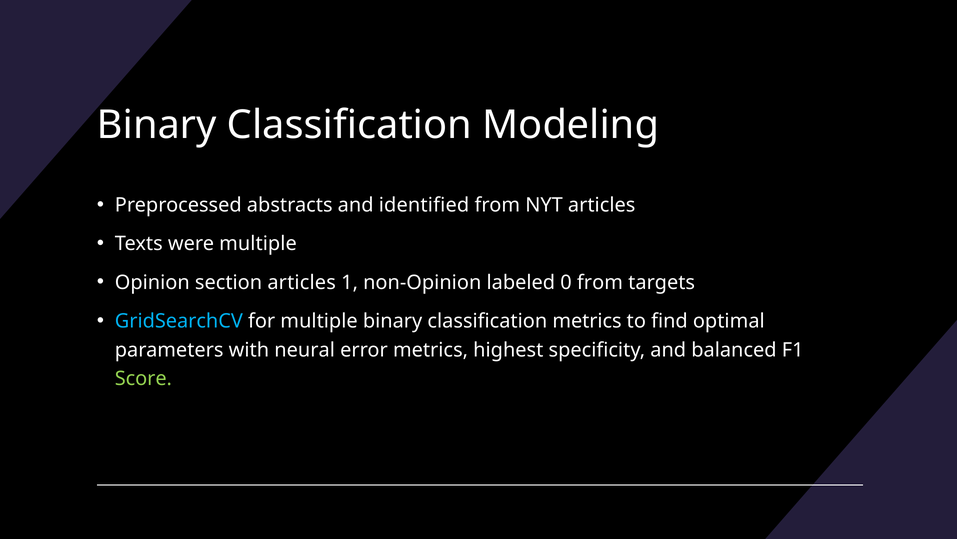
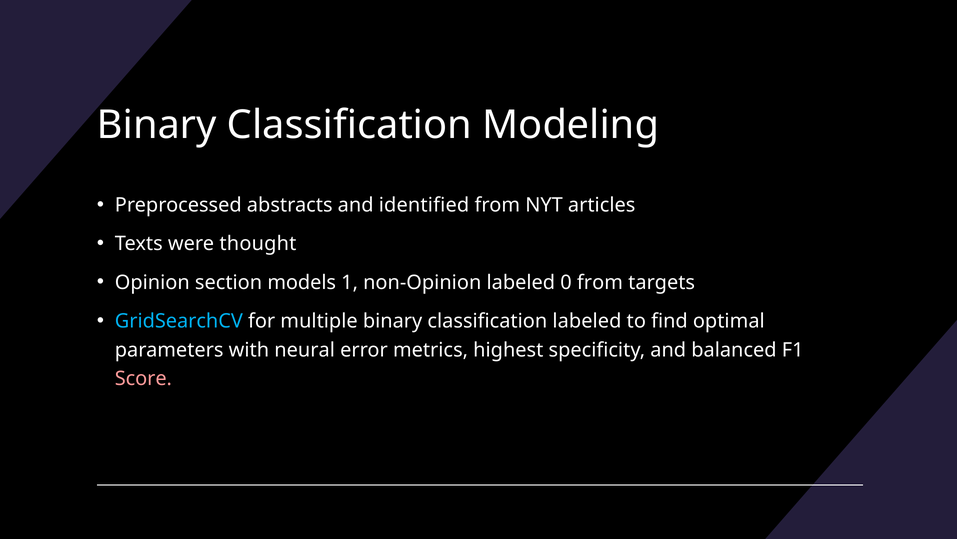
were multiple: multiple -> thought
section articles: articles -> models
classification metrics: metrics -> labeled
Score colour: light green -> pink
